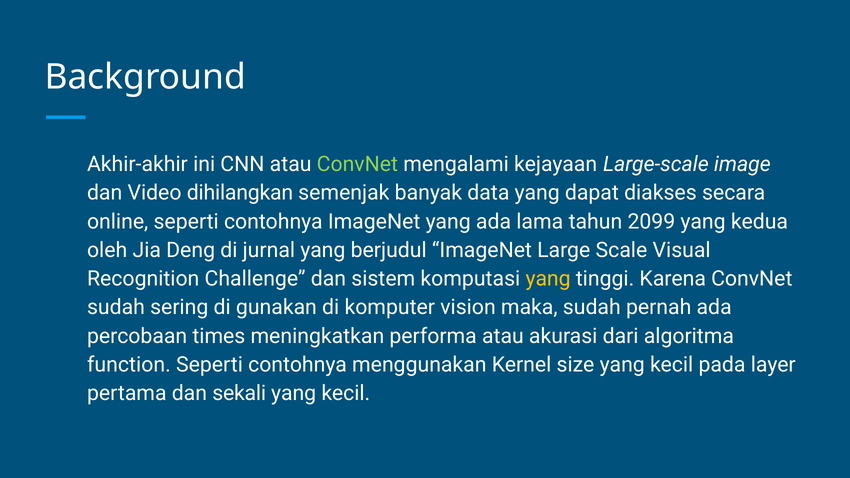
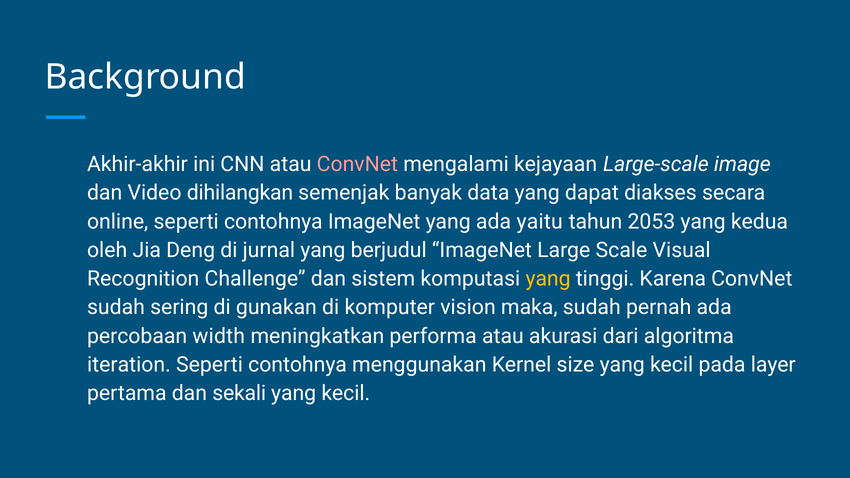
ConvNet at (357, 164) colour: light green -> pink
lama: lama -> yaitu
2099: 2099 -> 2053
times: times -> width
function: function -> iteration
